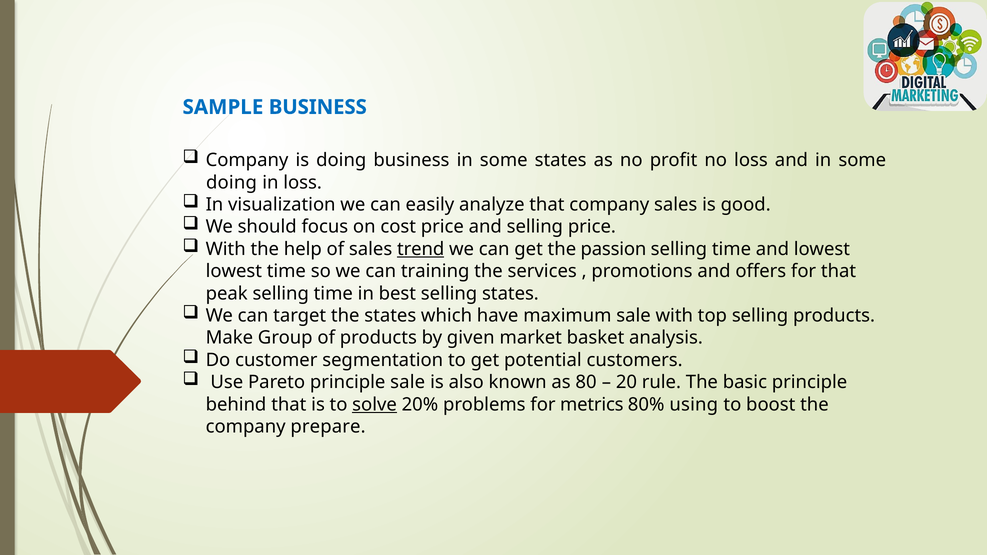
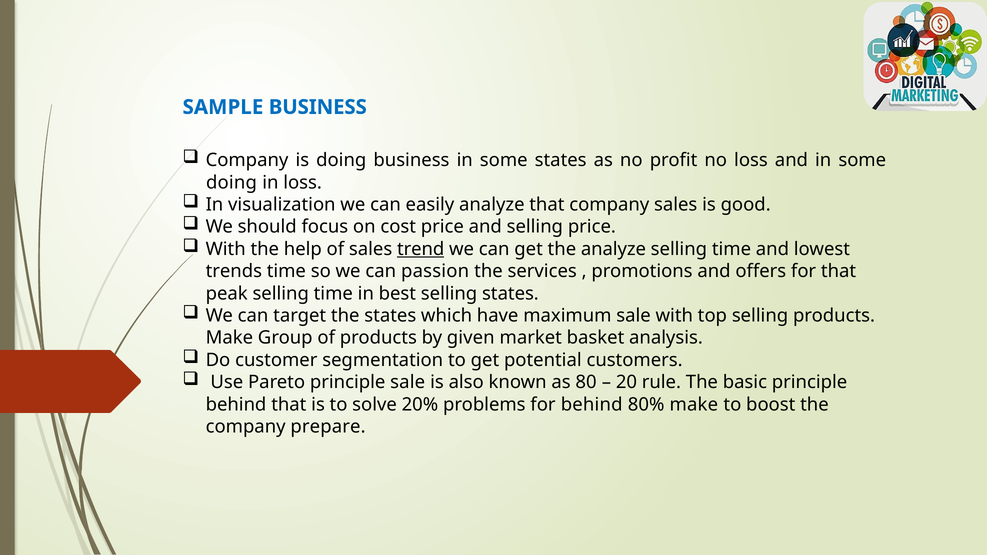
the passion: passion -> analyze
lowest at (234, 271): lowest -> trends
training: training -> passion
solve underline: present -> none
for metrics: metrics -> behind
80% using: using -> make
